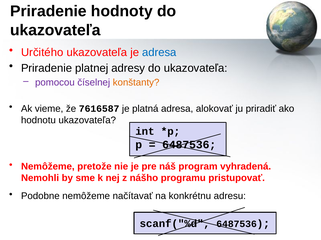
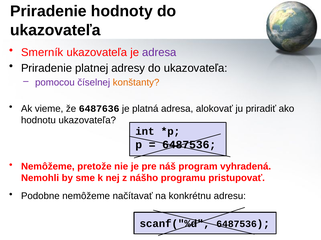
Určitého: Určitého -> Smerník
adresa at (159, 52) colour: blue -> purple
7616587: 7616587 -> 6487636
